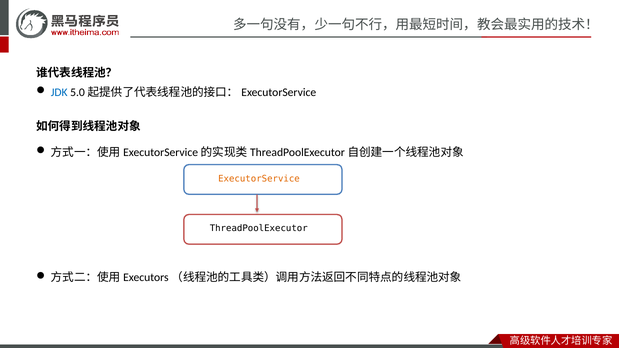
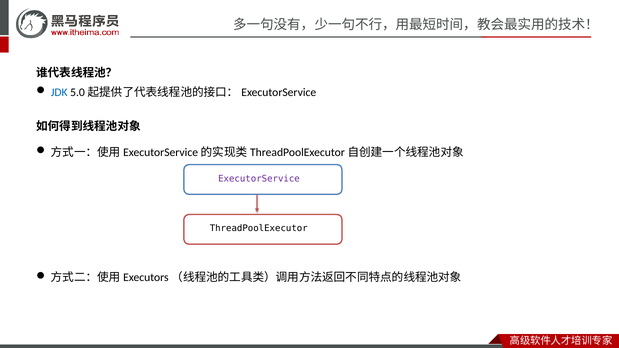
ExecutorService colour: orange -> purple
